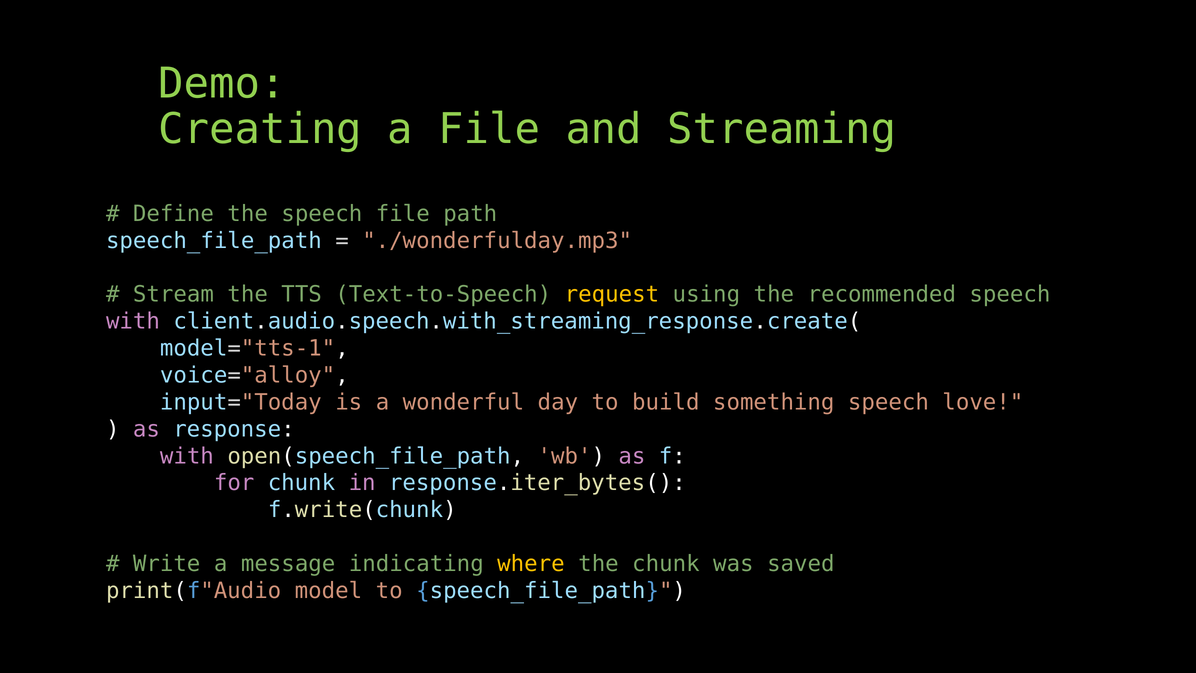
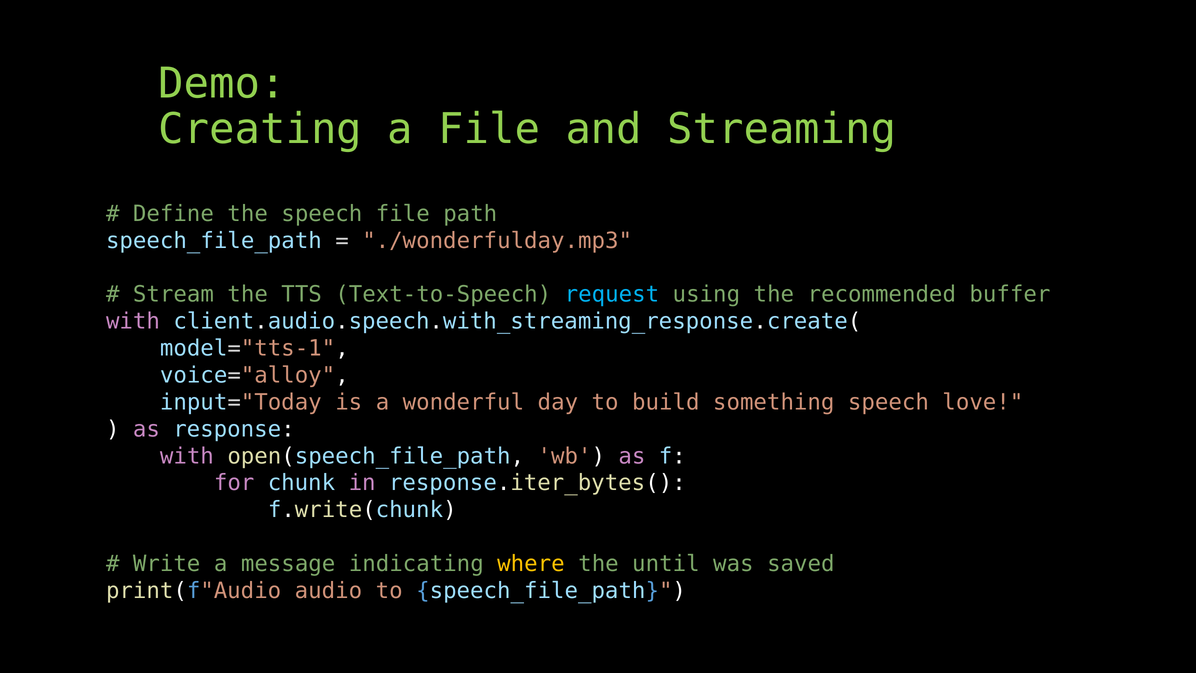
request colour: yellow -> light blue
recommended speech: speech -> buffer
the chunk: chunk -> until
model: model -> audio
